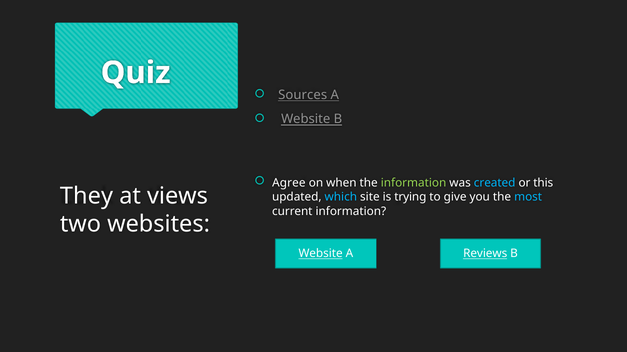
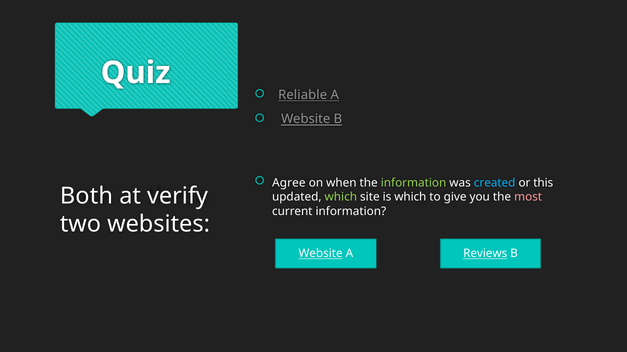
Sources: Sources -> Reliable
They: They -> Both
views: views -> verify
which at (341, 197) colour: light blue -> light green
is trying: trying -> which
most colour: light blue -> pink
